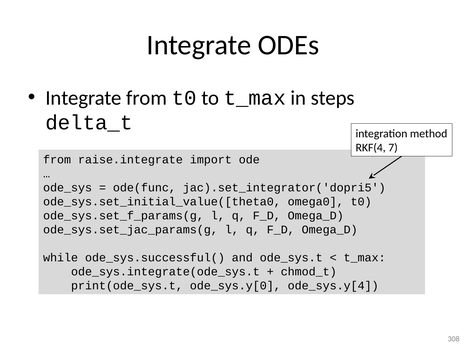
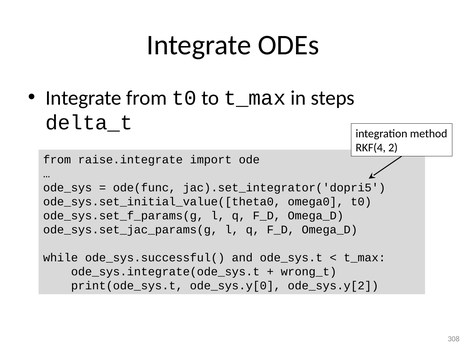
7: 7 -> 2
chmod_t: chmod_t -> wrong_t
ode_sys.y[4: ode_sys.y[4 -> ode_sys.y[2
